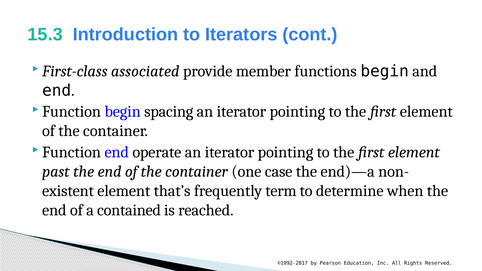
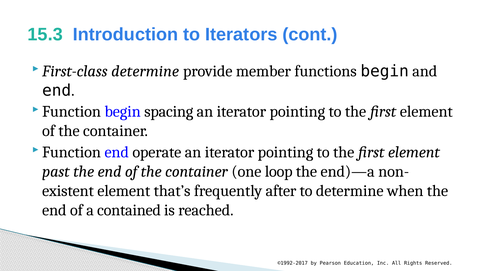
First-class associated: associated -> determine
case: case -> loop
term: term -> after
